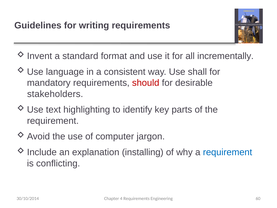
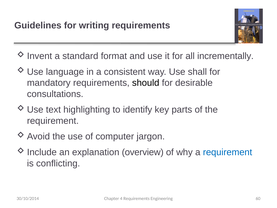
should colour: red -> black
stakeholders: stakeholders -> consultations
installing: installing -> overview
